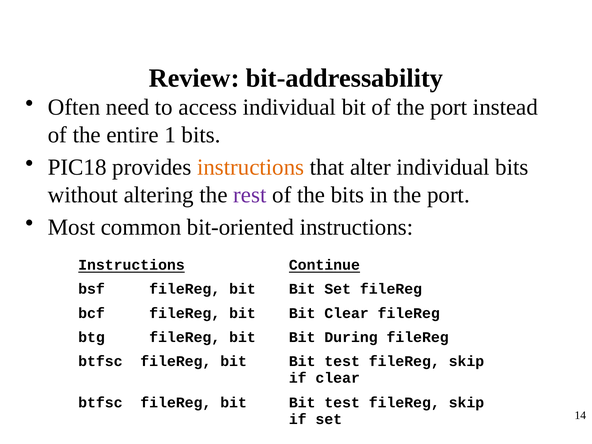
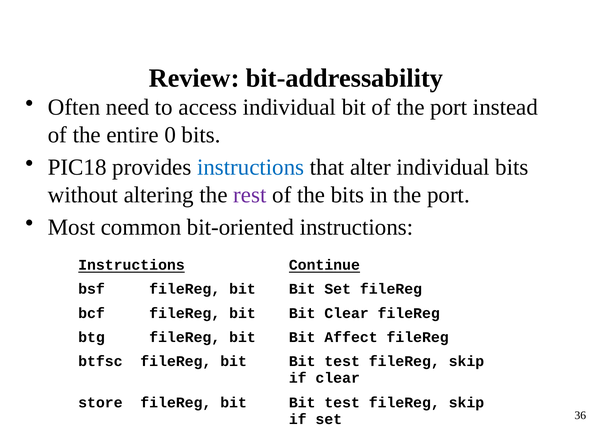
1: 1 -> 0
instructions at (251, 167) colour: orange -> blue
During: During -> Affect
btfsc at (100, 403): btfsc -> store
14: 14 -> 36
